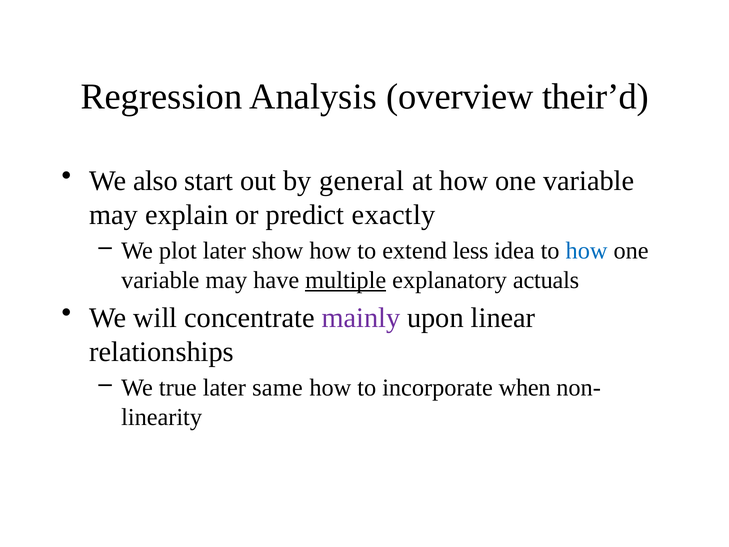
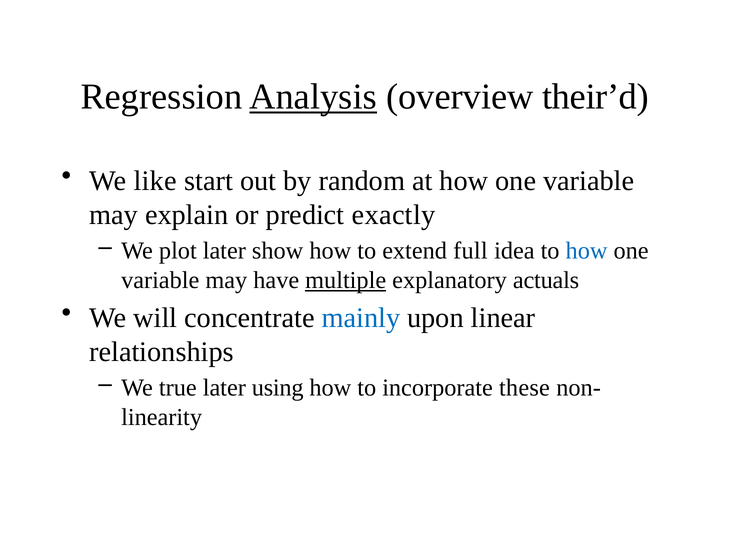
Analysis underline: none -> present
also: also -> like
general: general -> random
less: less -> full
mainly colour: purple -> blue
same: same -> using
when: when -> these
